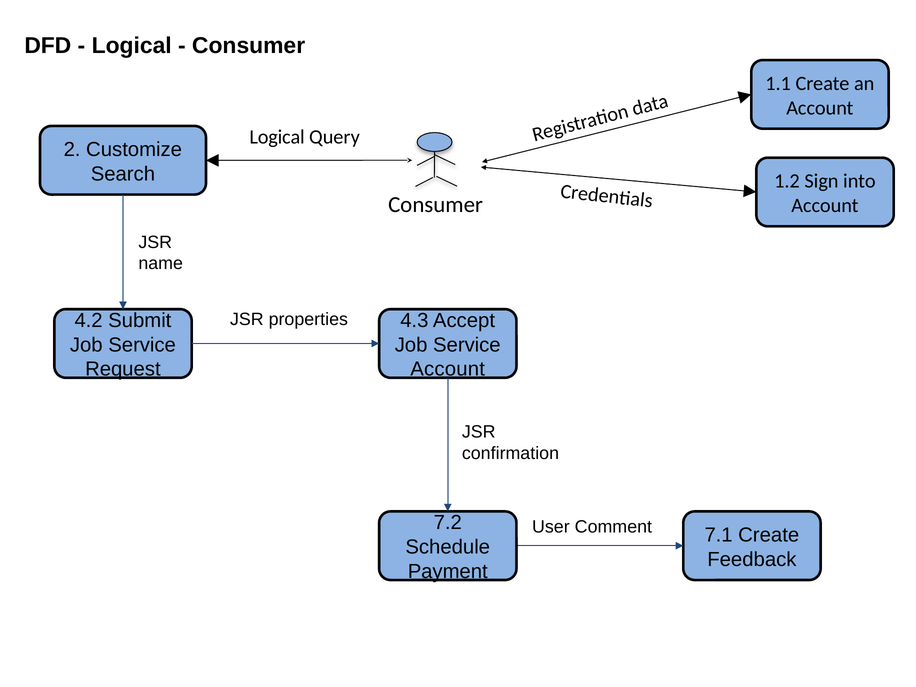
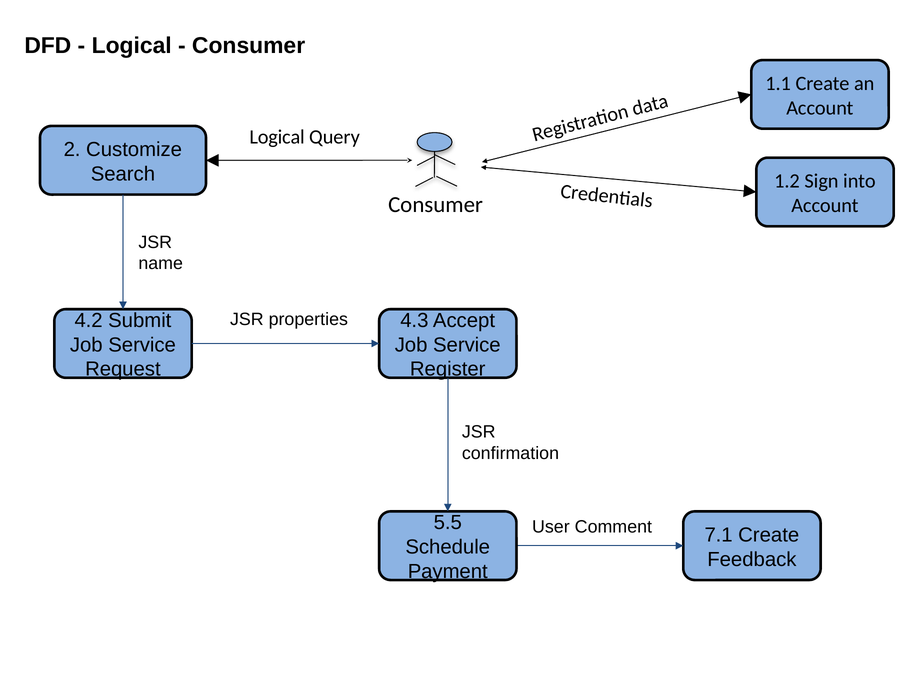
Account at (448, 369): Account -> Register
7.2: 7.2 -> 5.5
